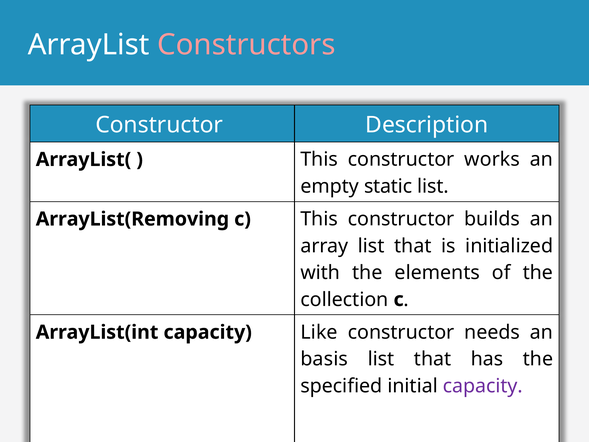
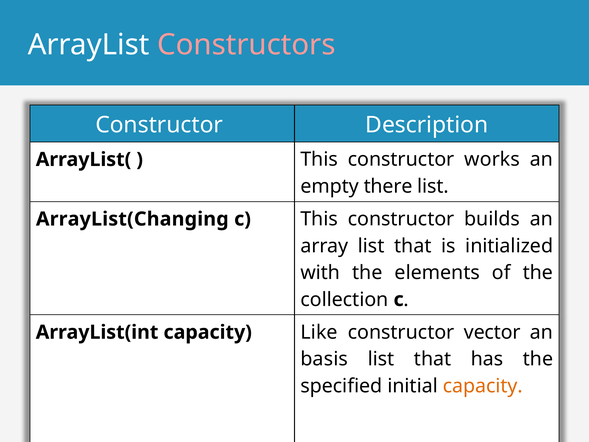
static: static -> there
ArrayList(Removing: ArrayList(Removing -> ArrayList(Changing
needs: needs -> vector
capacity at (483, 386) colour: purple -> orange
